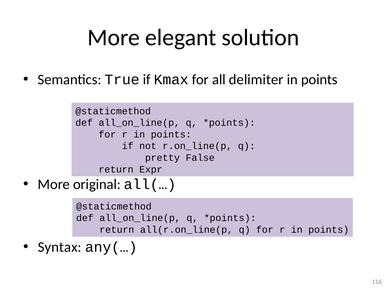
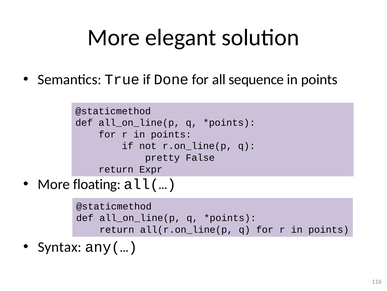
Kmax: Kmax -> Done
delimiter: delimiter -> sequence
original: original -> floating
